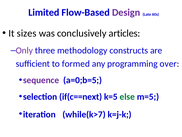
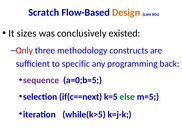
Limited: Limited -> Scratch
Design colour: purple -> orange
articles: articles -> existed
Only colour: purple -> red
formed: formed -> specific
over: over -> back
while(k>7: while(k>7 -> while(k>5
